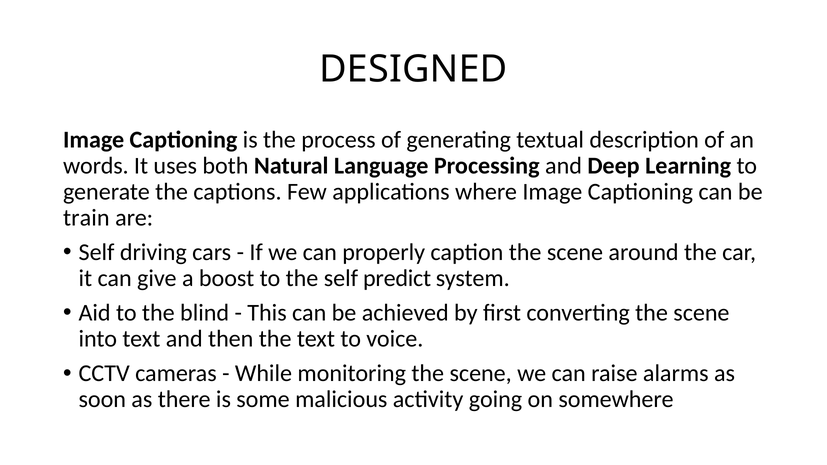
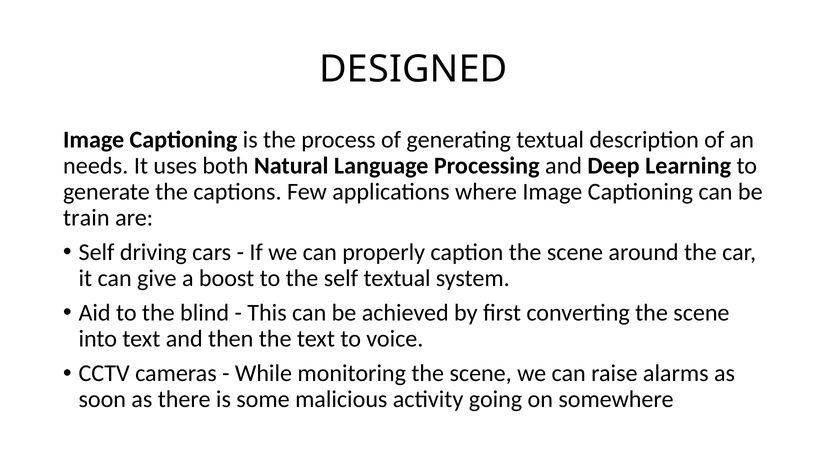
words: words -> needs
self predict: predict -> textual
